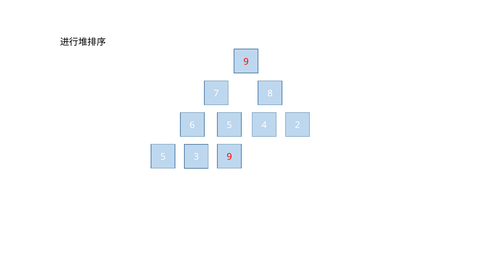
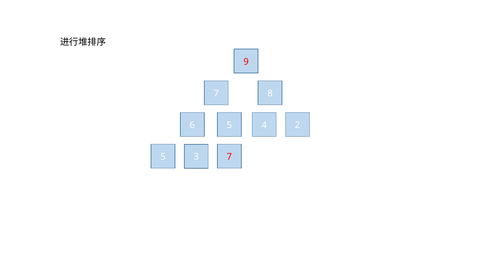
3 9: 9 -> 7
